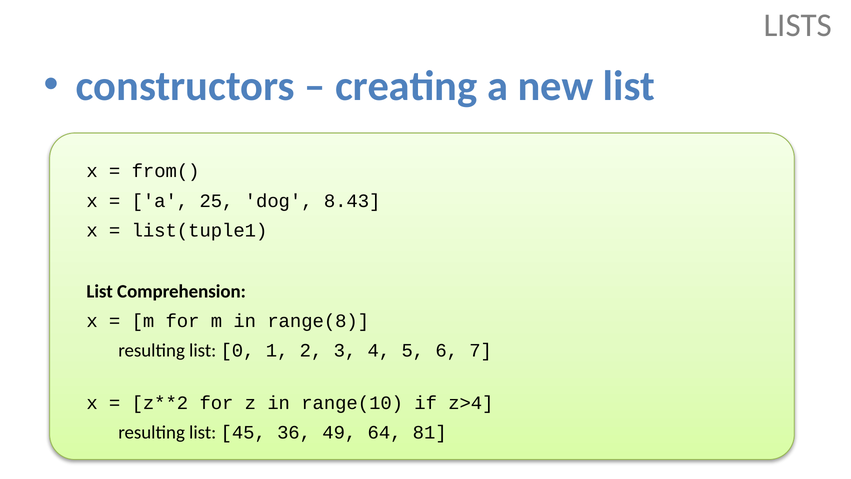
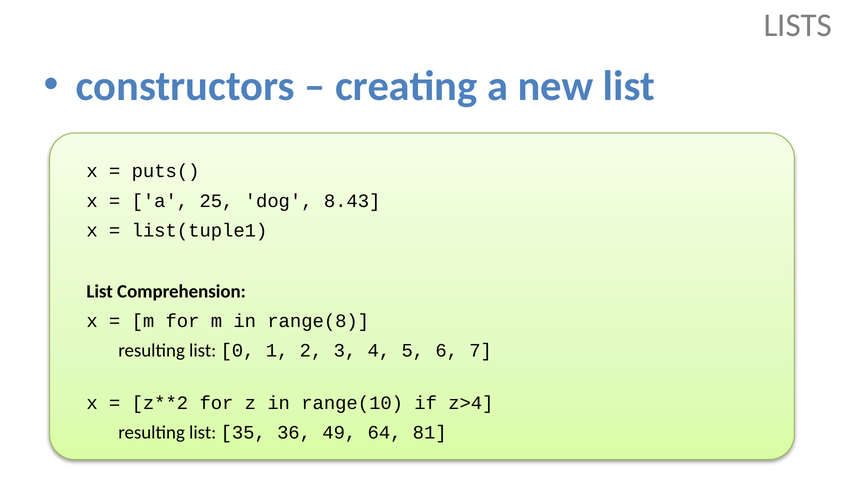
from(: from( -> puts(
45: 45 -> 35
